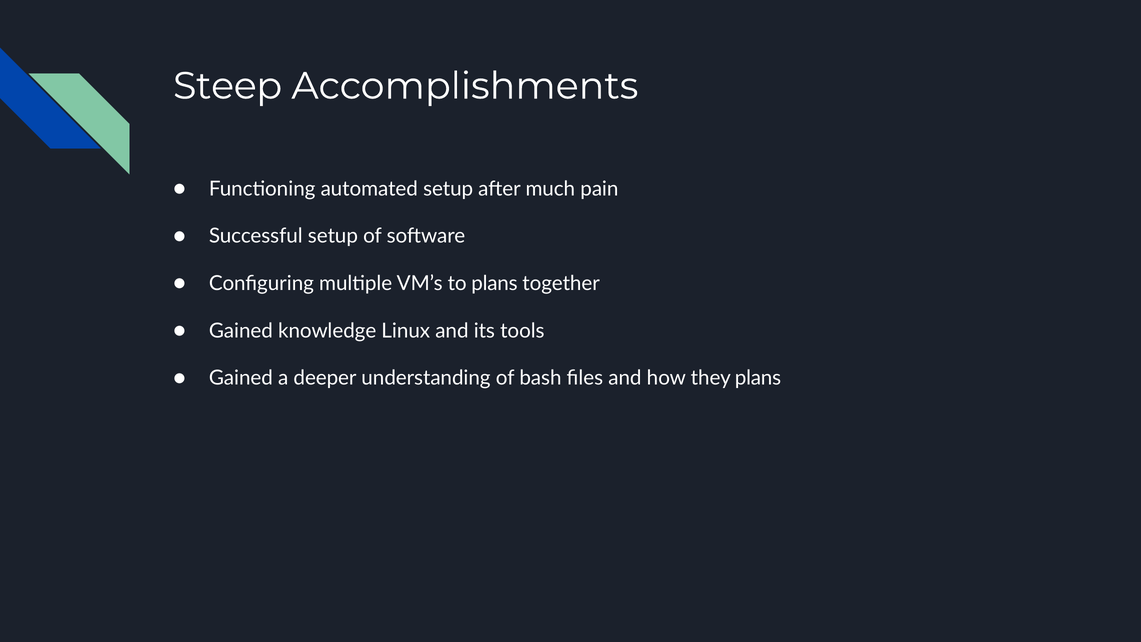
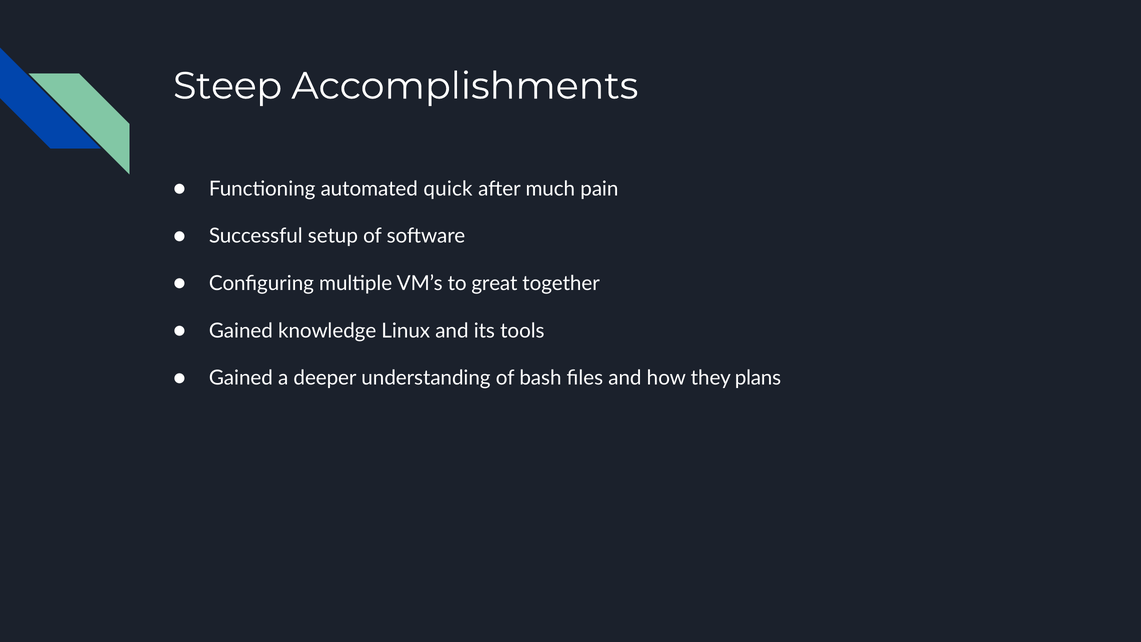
automated setup: setup -> quick
to plans: plans -> great
